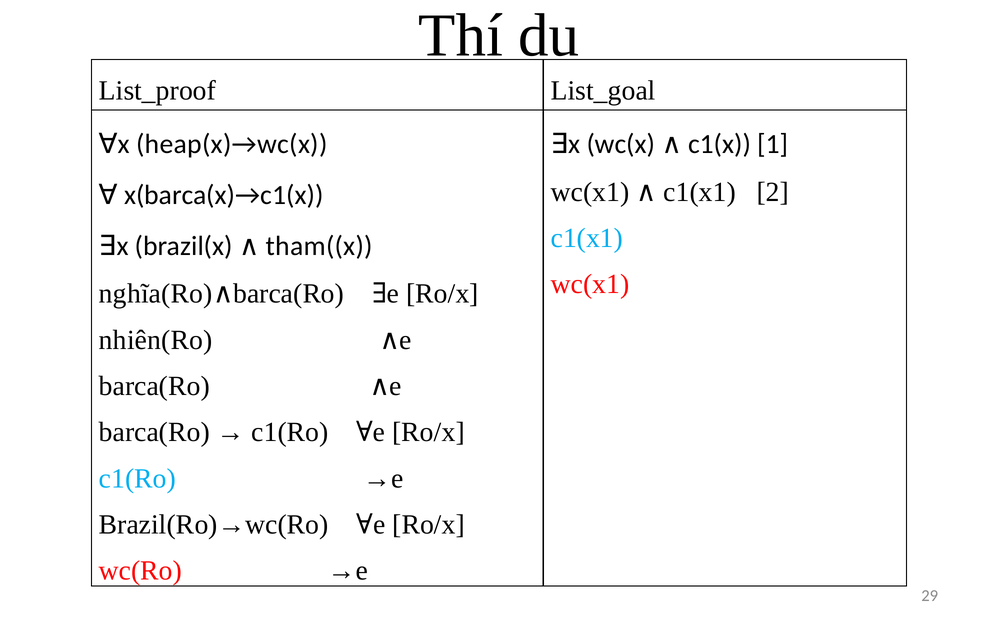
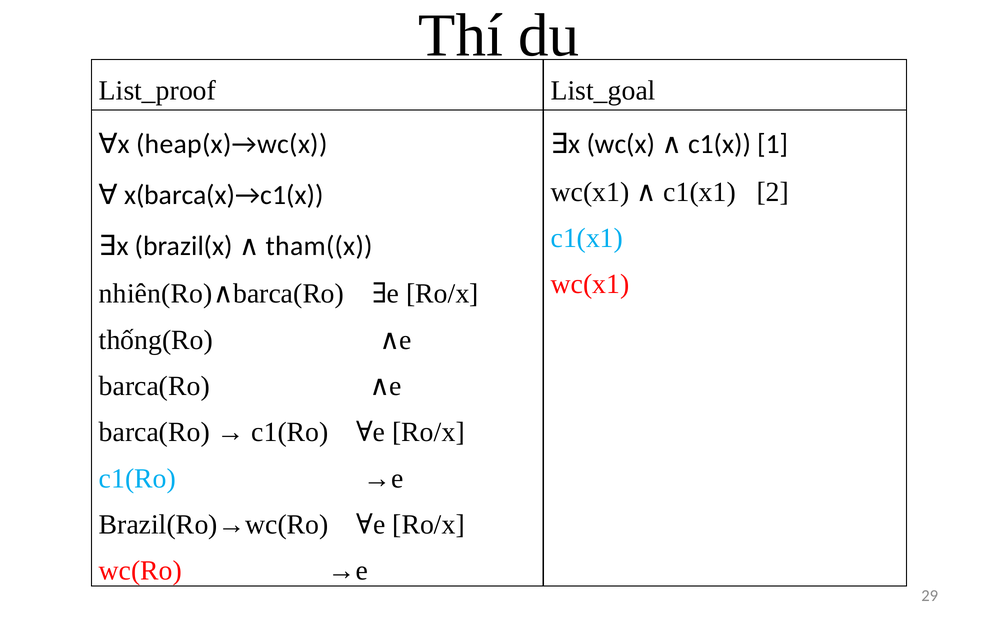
nghĩa(Ro: nghĩa(Ro -> nhiên(Ro
nhiên(Ro: nhiên(Ro -> thống(Ro
